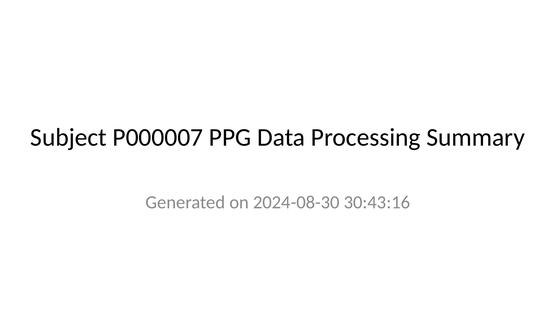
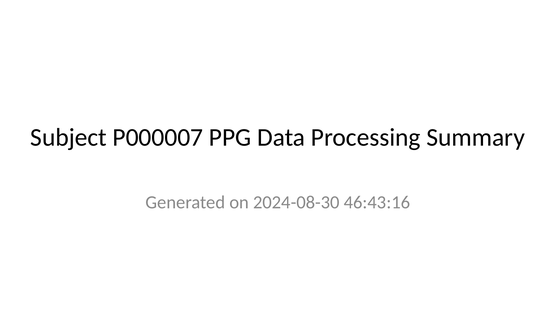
30:43:16: 30:43:16 -> 46:43:16
